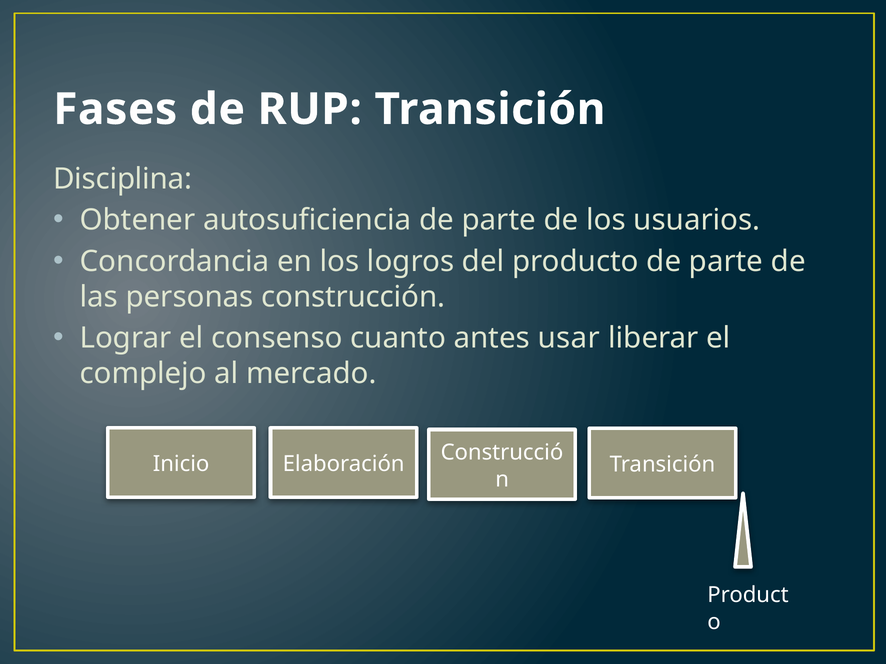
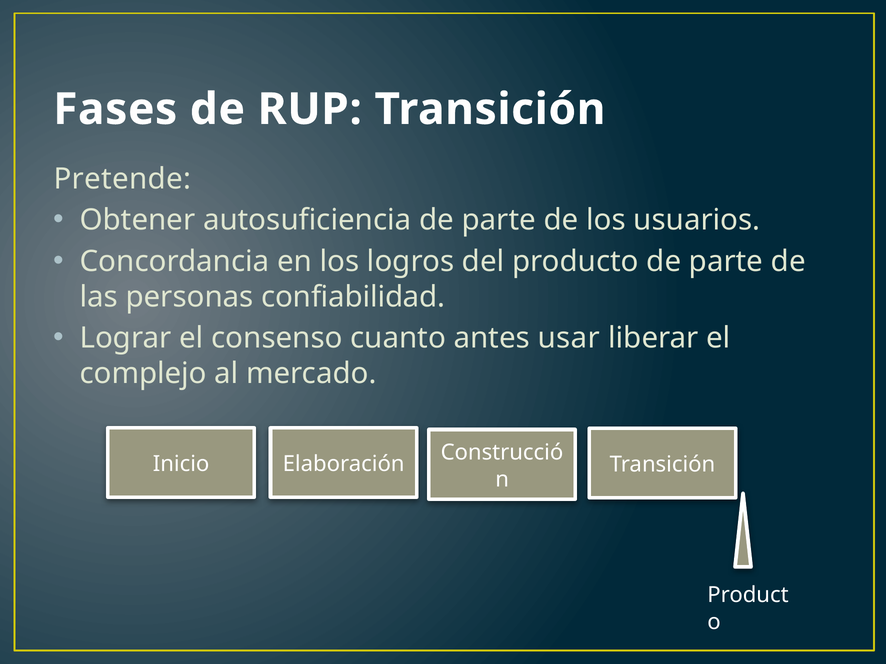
Disciplina: Disciplina -> Pretende
construcción: construcción -> confiabilidad
